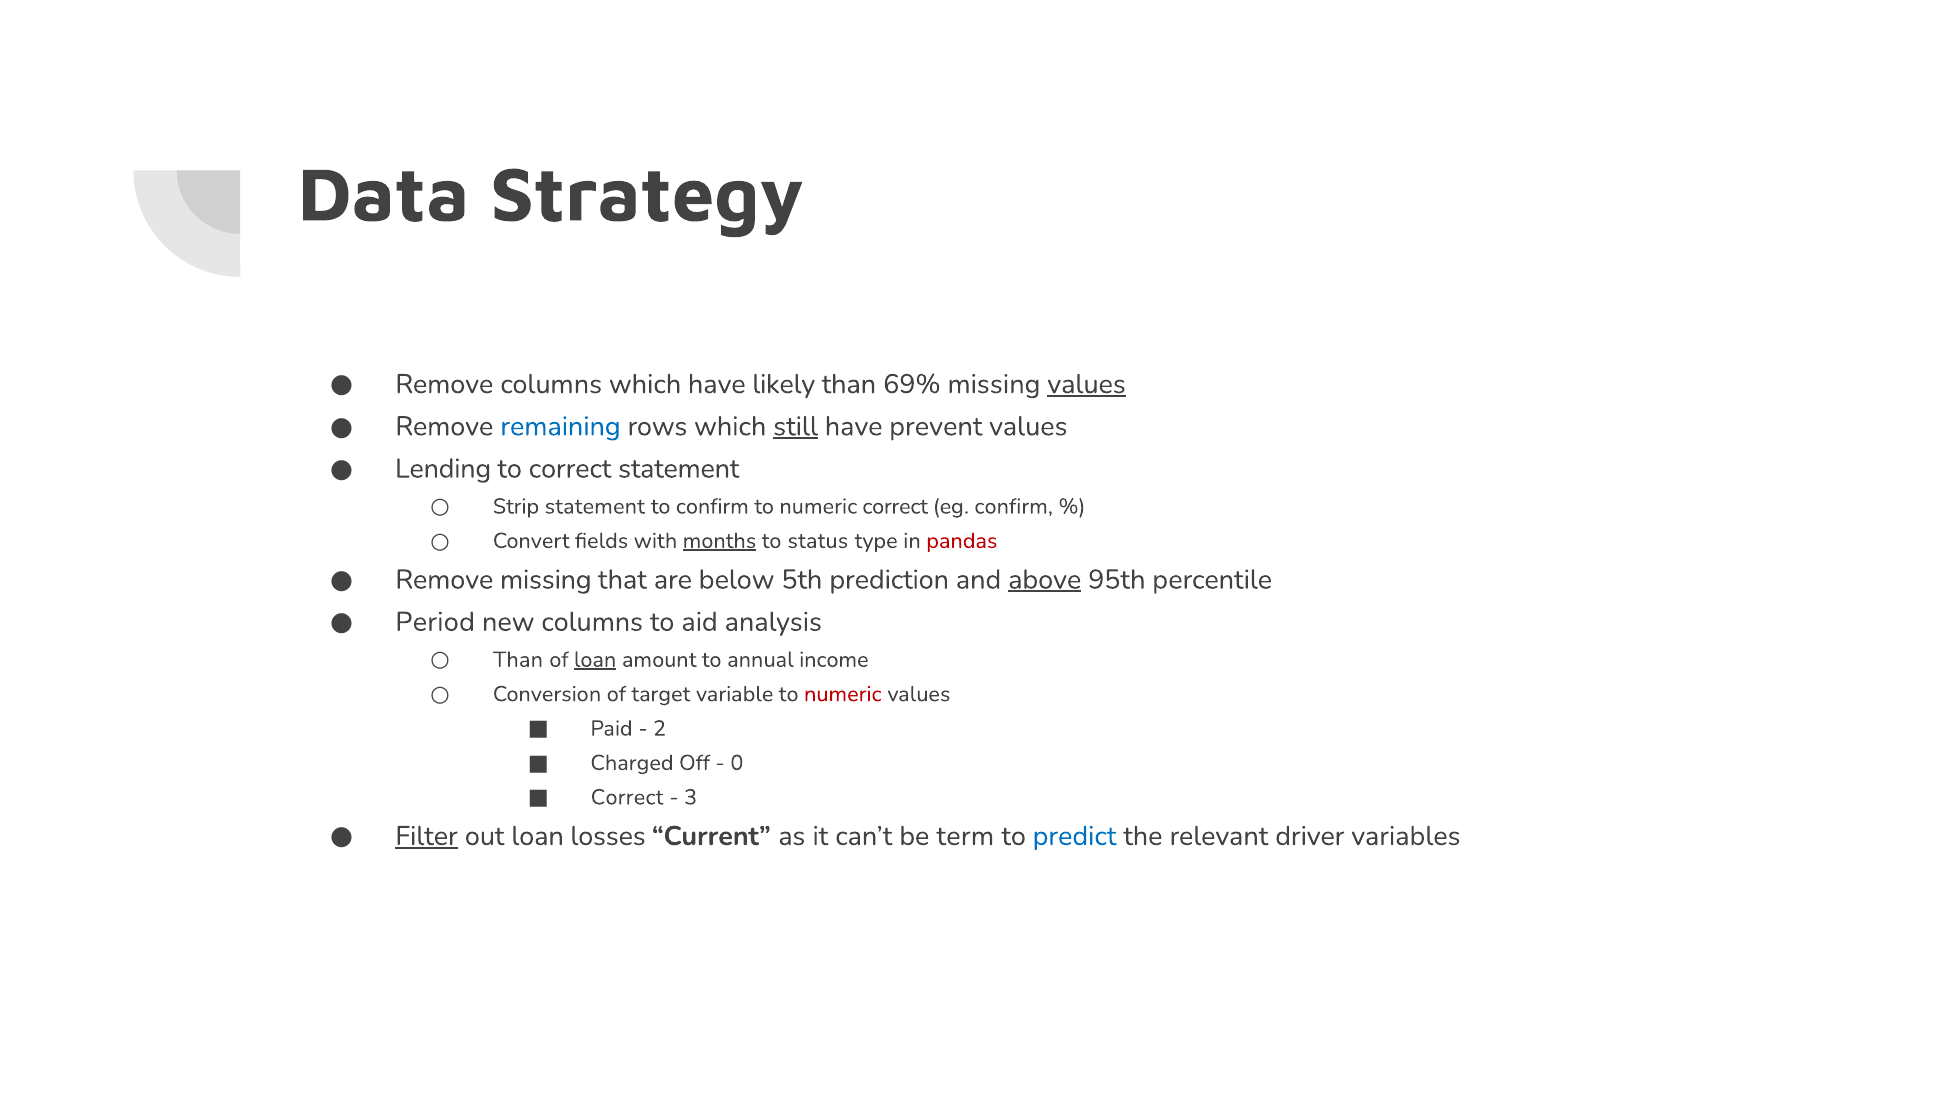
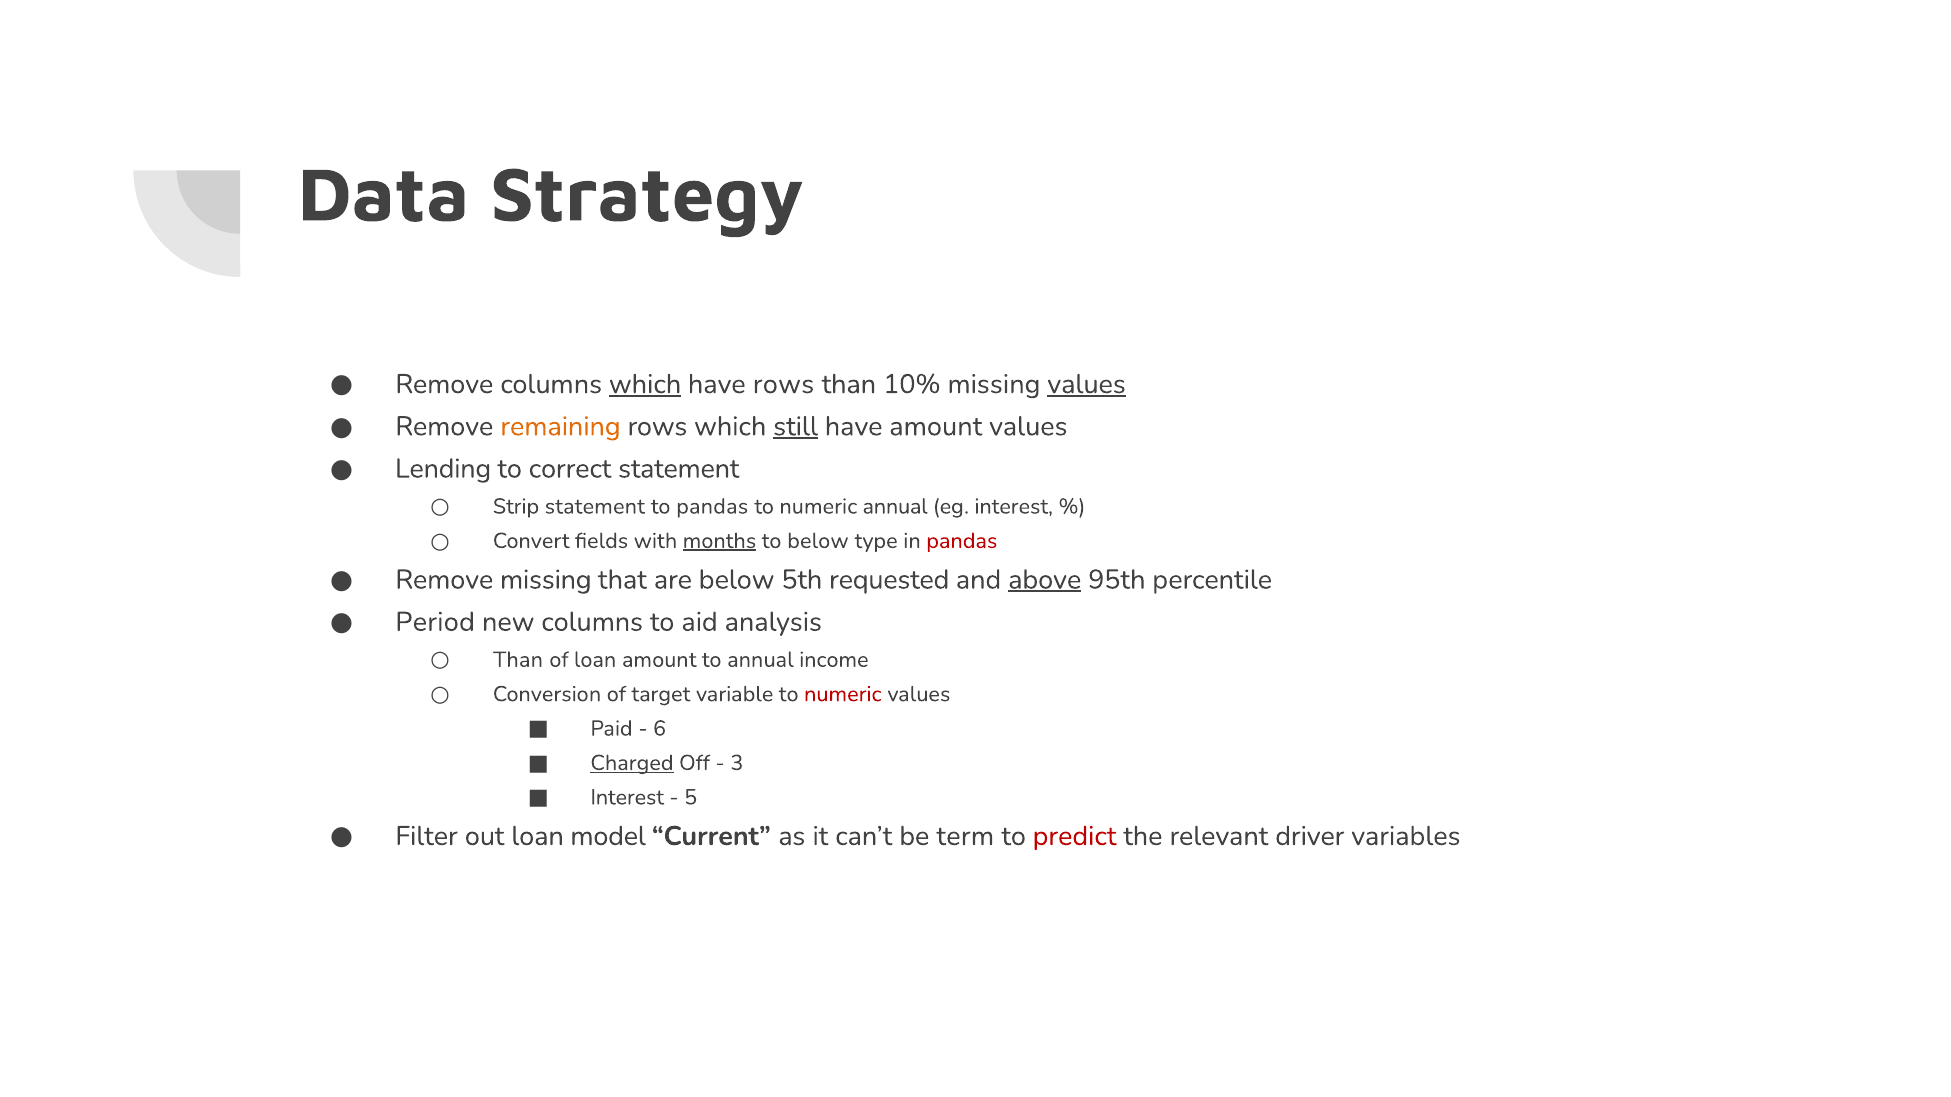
which at (645, 384) underline: none -> present
have likely: likely -> rows
69%: 69% -> 10%
remaining colour: blue -> orange
have prevent: prevent -> amount
to confirm: confirm -> pandas
numeric correct: correct -> annual
eg confirm: confirm -> interest
to status: status -> below
prediction: prediction -> requested
loan at (595, 660) underline: present -> none
2: 2 -> 6
Charged underline: none -> present
0: 0 -> 3
Correct at (627, 798): Correct -> Interest
3: 3 -> 5
Filter underline: present -> none
losses: losses -> model
predict colour: blue -> red
